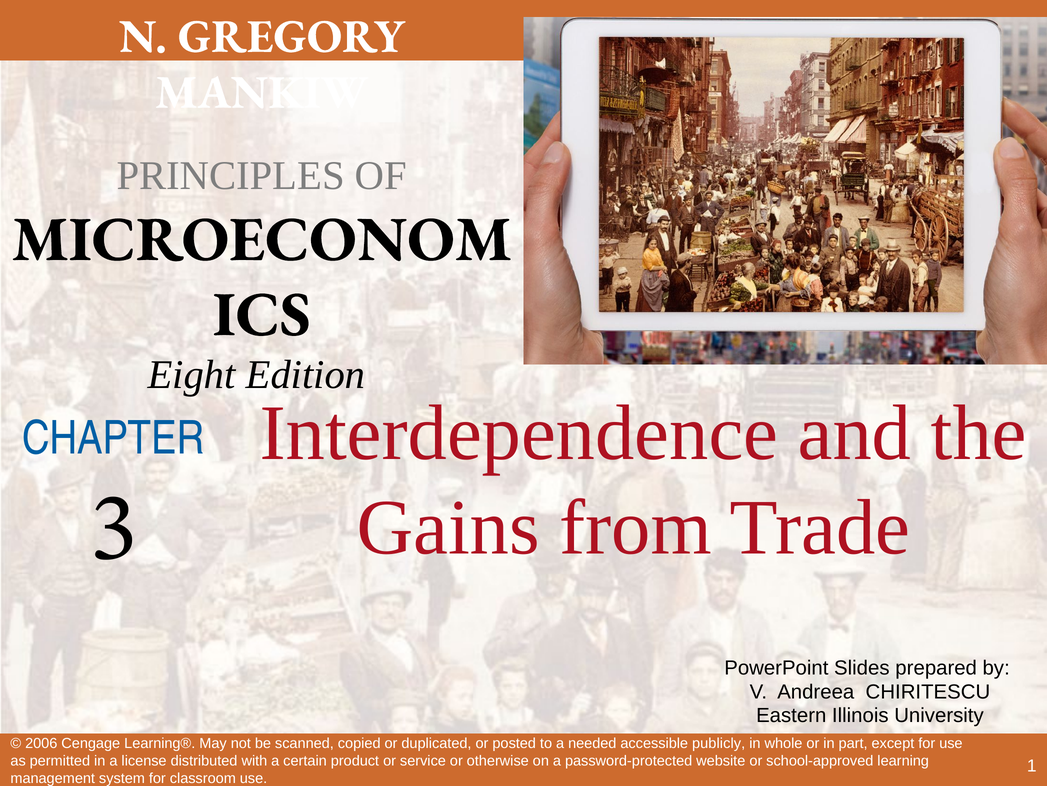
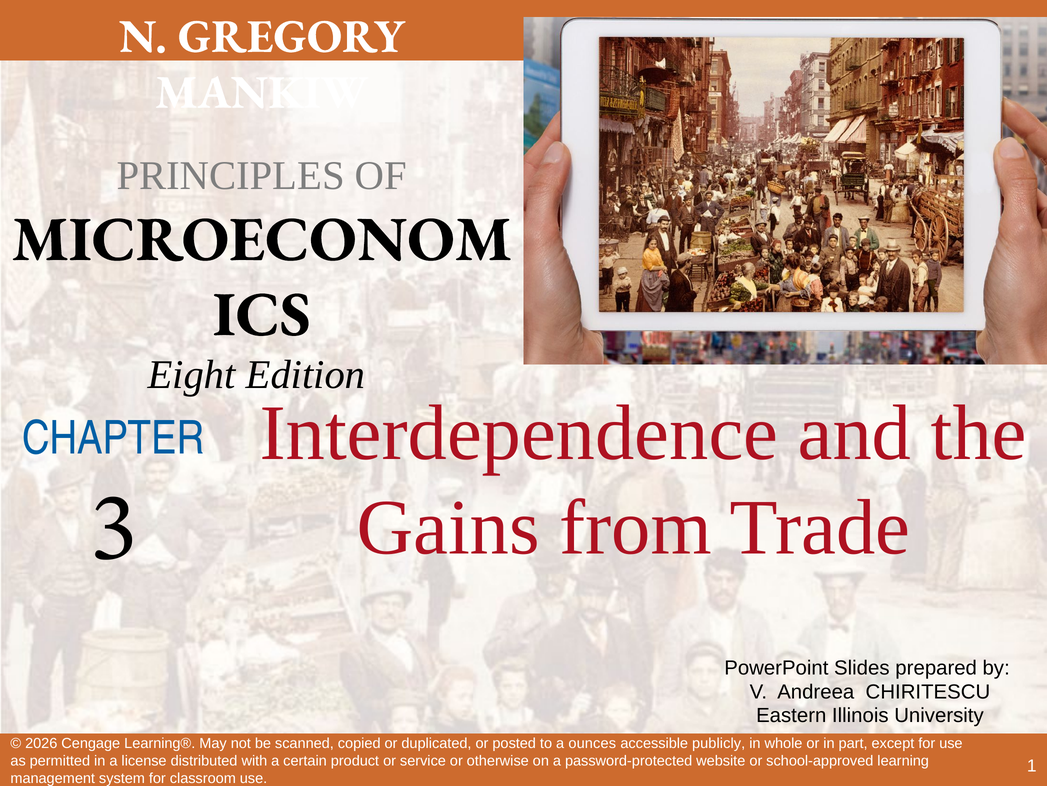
2006: 2006 -> 2026
needed: needed -> ounces
